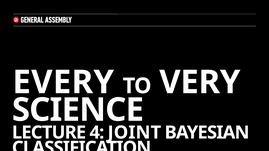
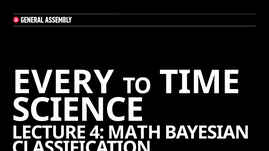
VERY: VERY -> TIME
JOINT: JOINT -> MATH
